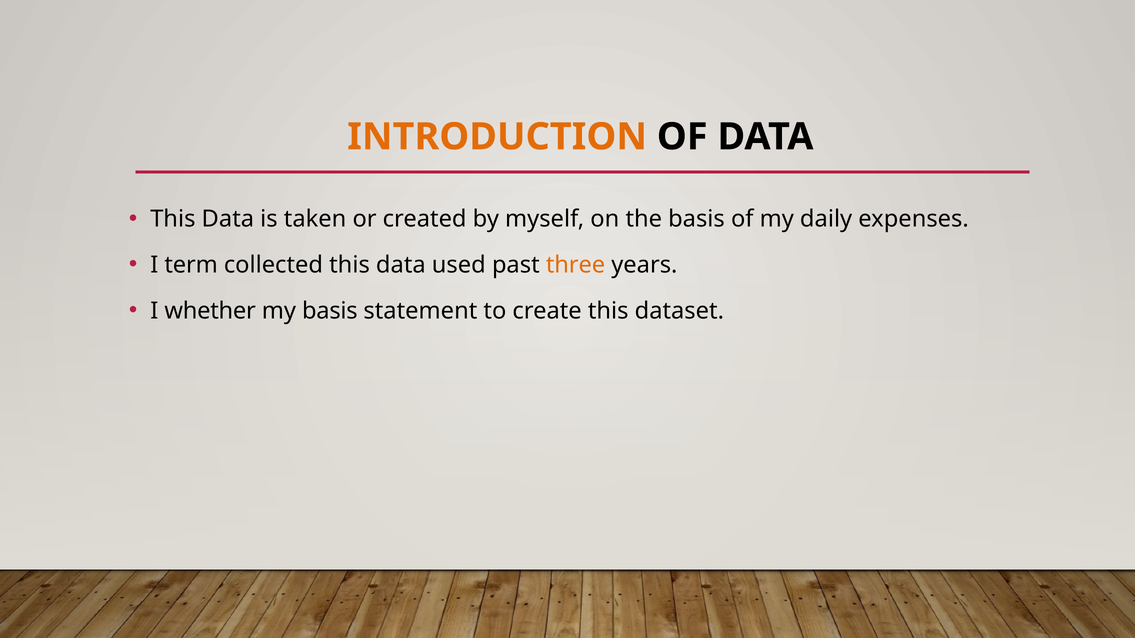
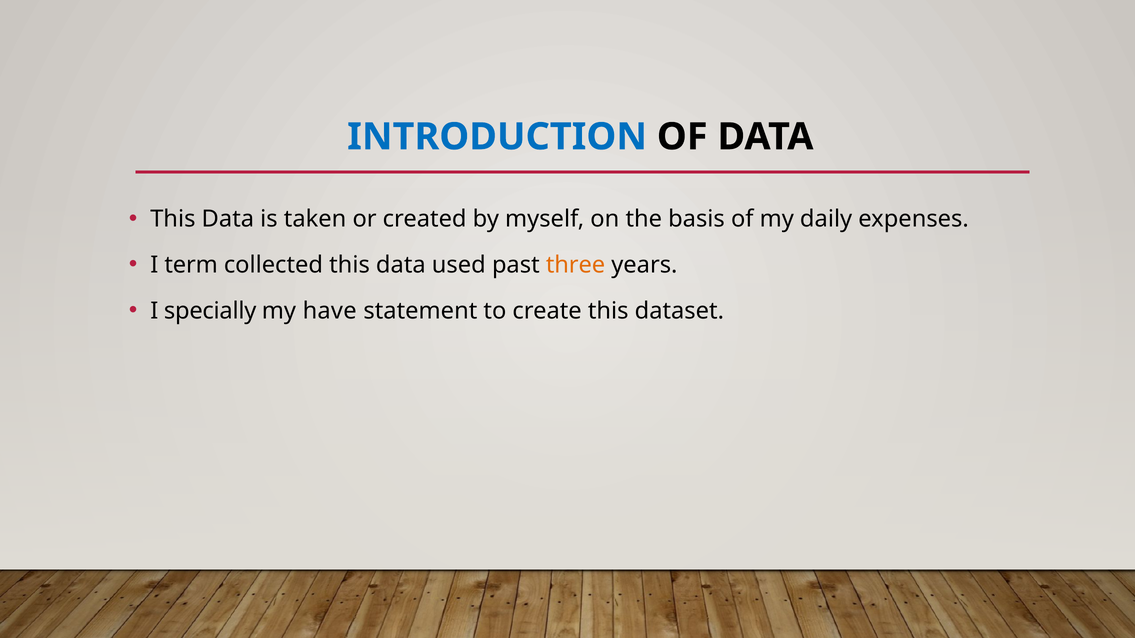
INTRODUCTION colour: orange -> blue
whether: whether -> specially
my basis: basis -> have
